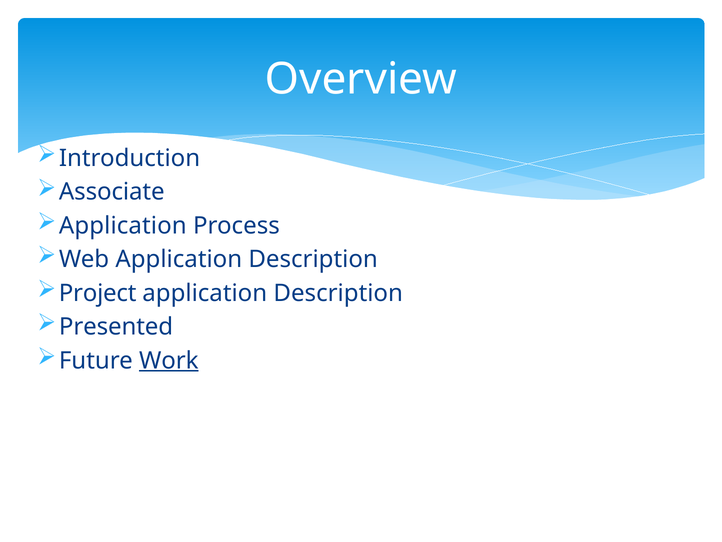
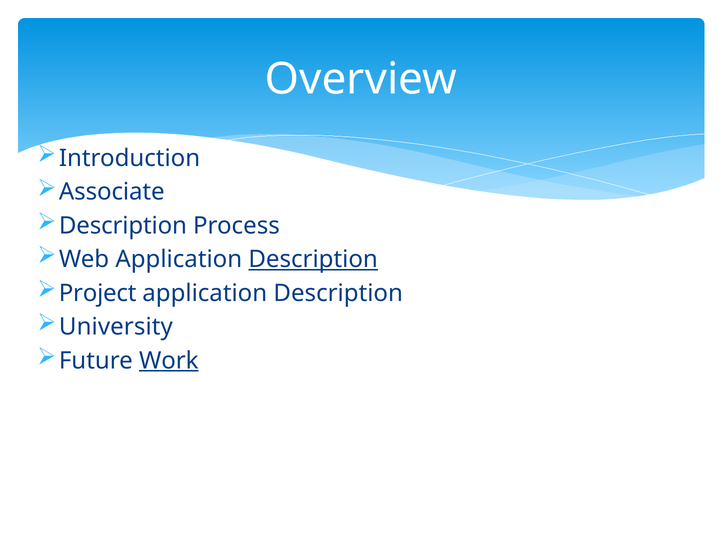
Application at (123, 225): Application -> Description
Description at (313, 259) underline: none -> present
Presented: Presented -> University
